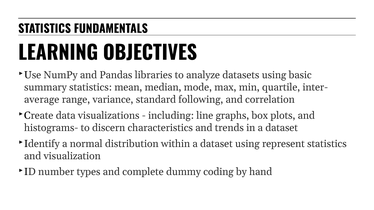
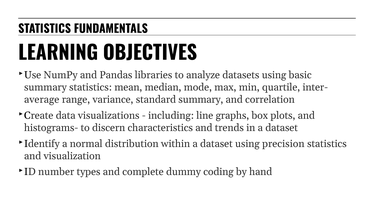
standard following: following -> summary
represent: represent -> precision
